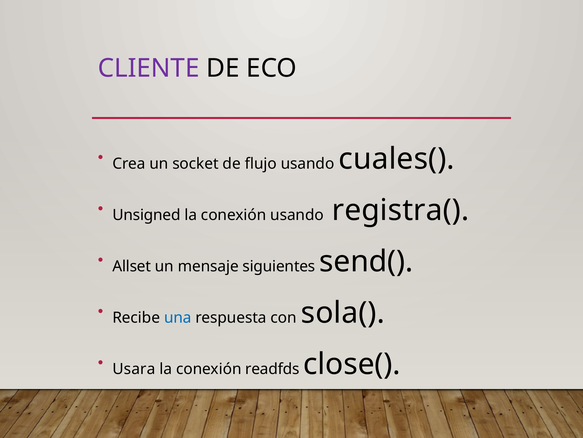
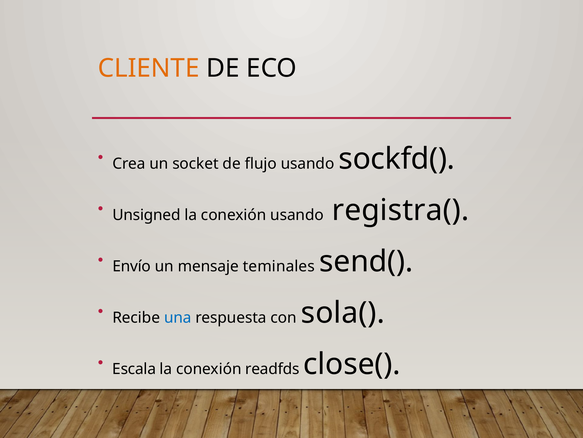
CLIENTE colour: purple -> orange
cuales(: cuales( -> sockfd(
Allset: Allset -> Envío
siguientes: siguientes -> teminales
Usara: Usara -> Escala
